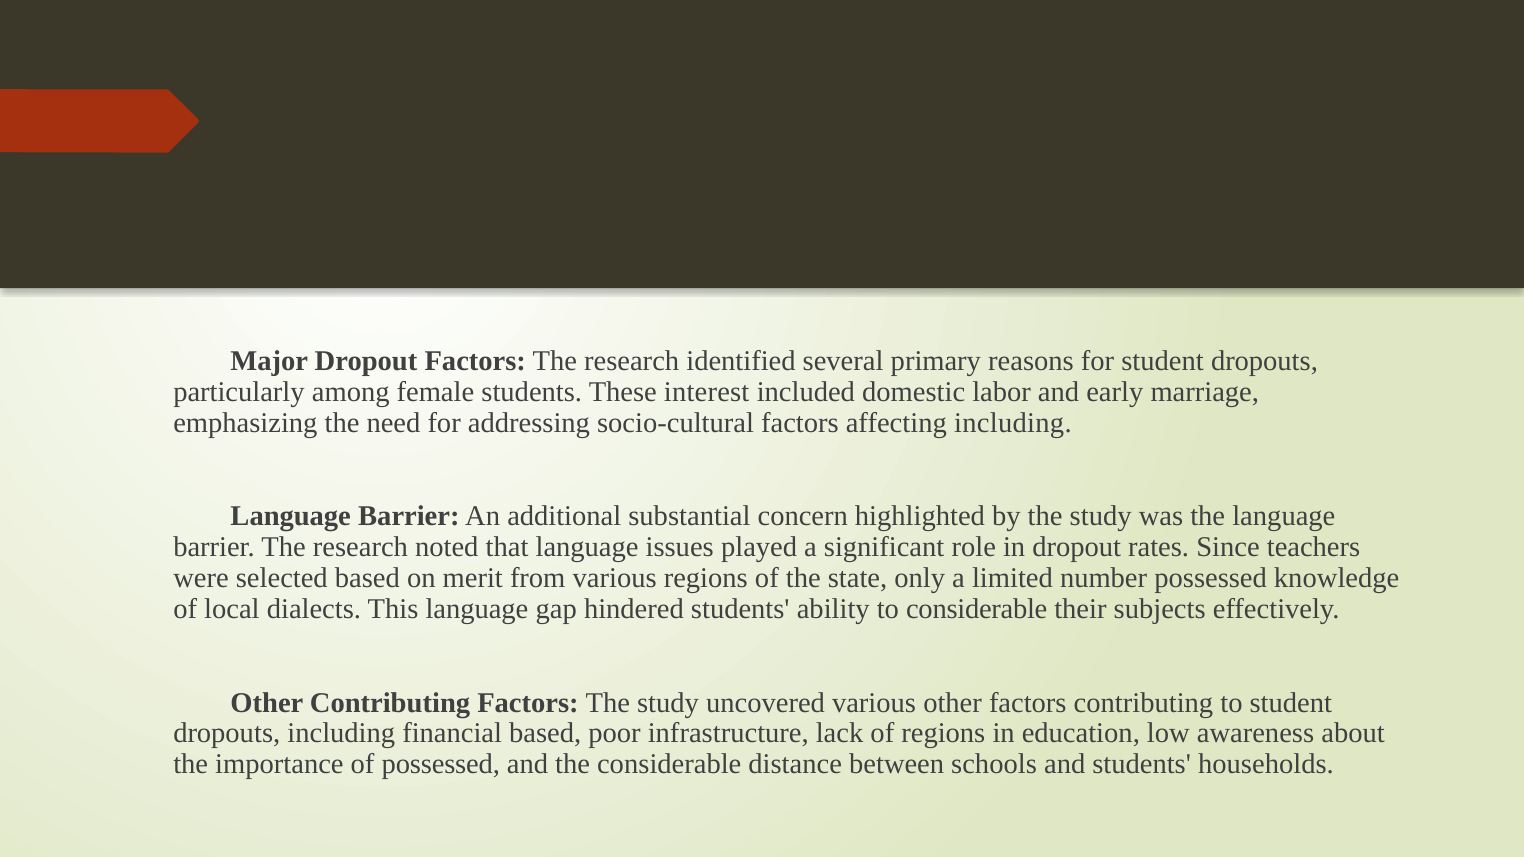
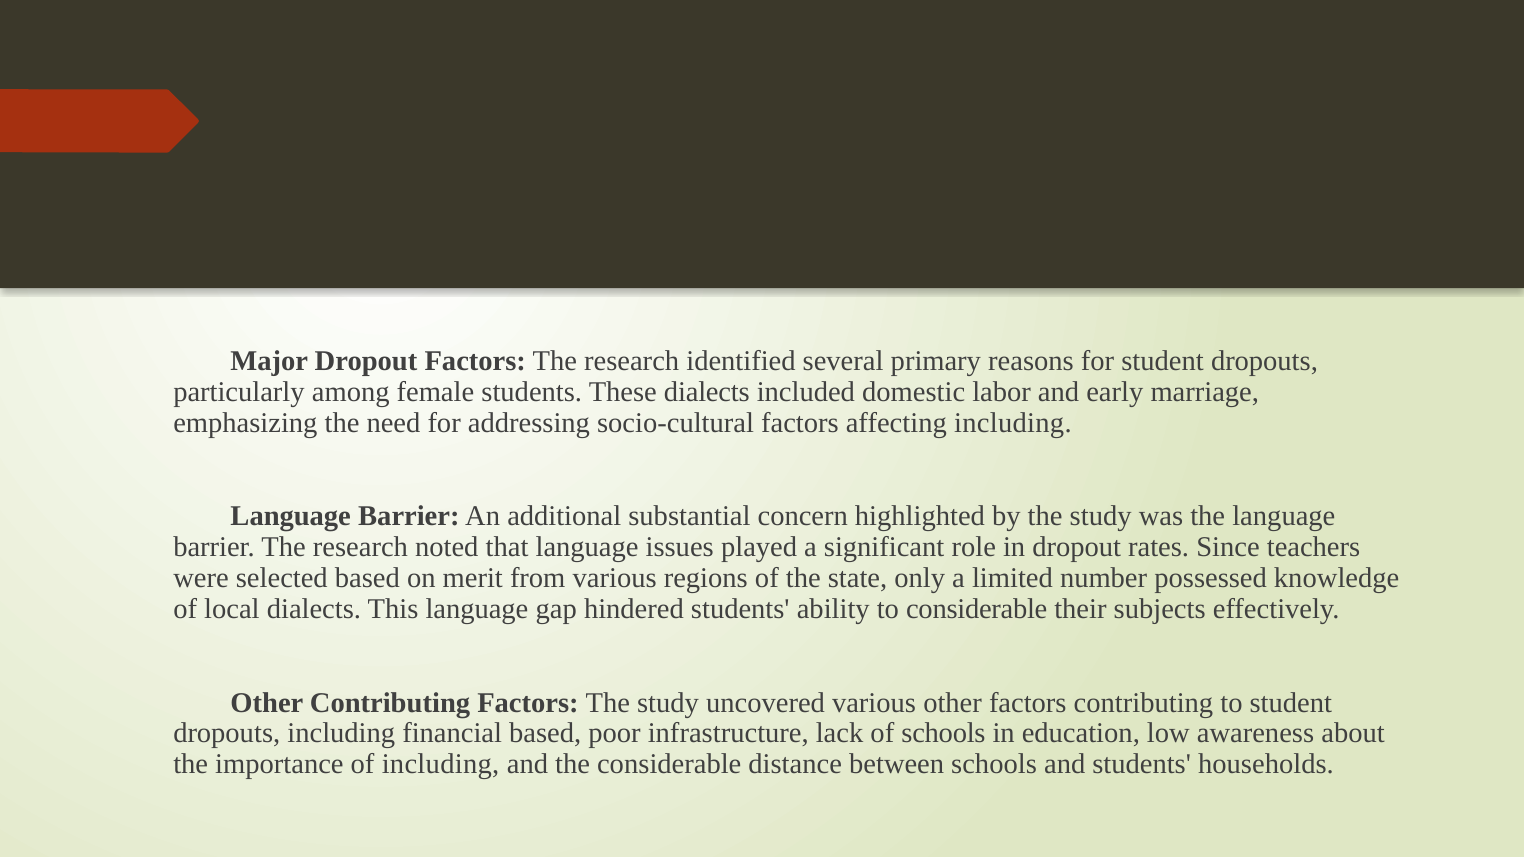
These interest: interest -> dialects
of regions: regions -> schools
of possessed: possessed -> including
